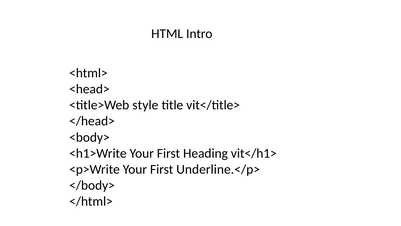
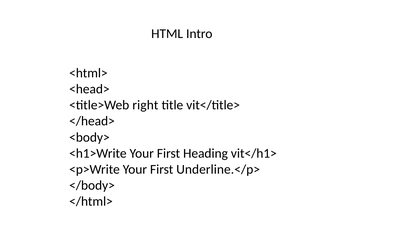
style: style -> right
